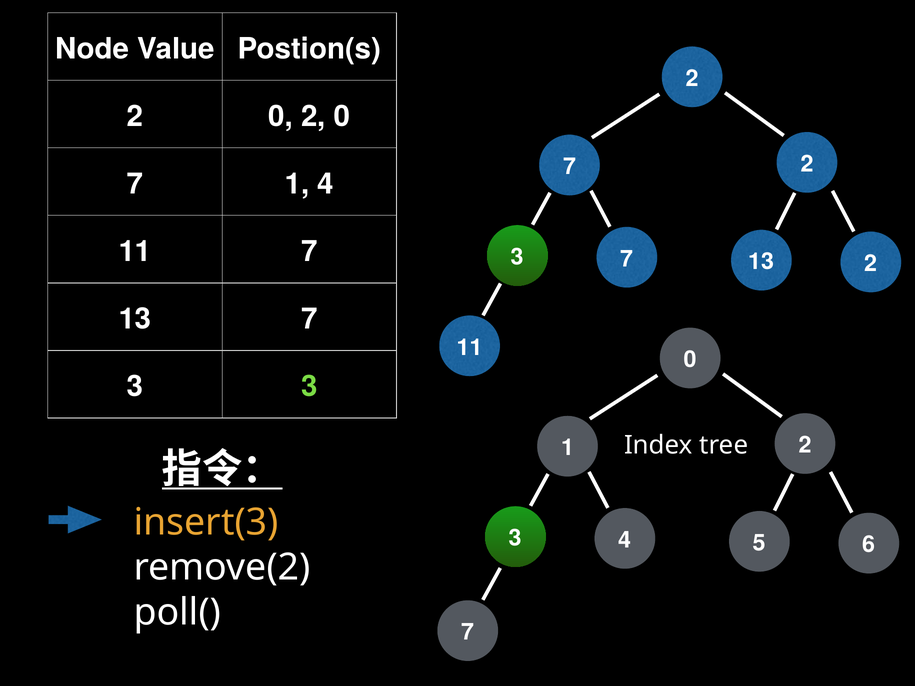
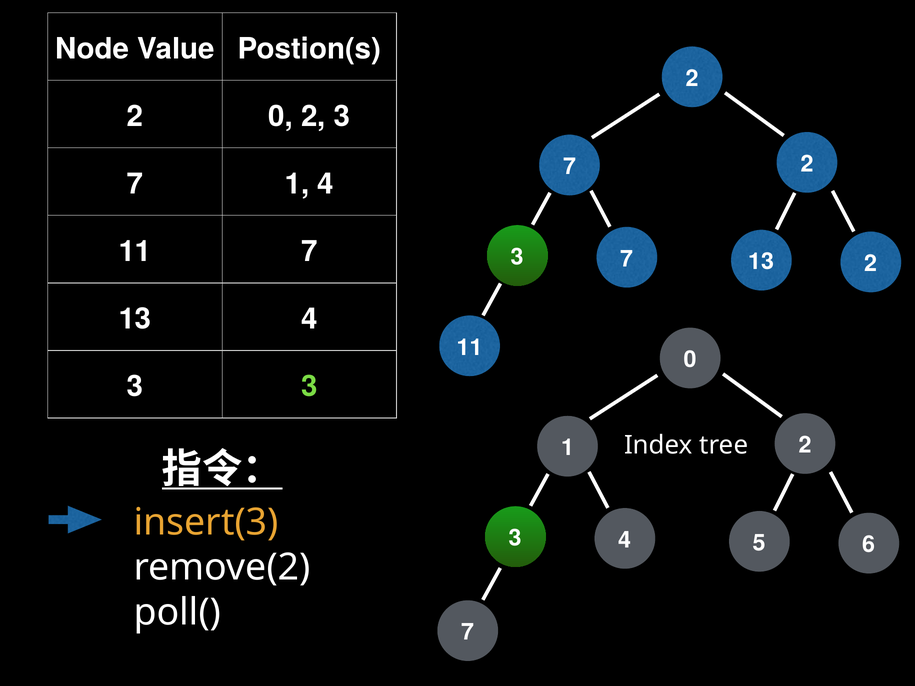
0 2 0: 0 -> 3
7 at (309, 319): 7 -> 4
